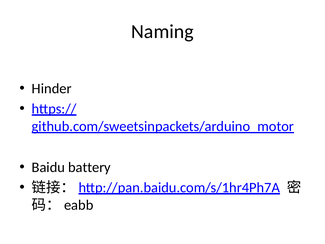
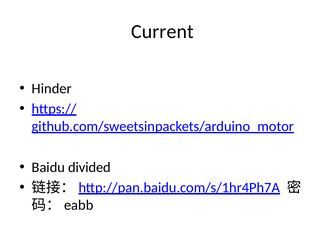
Naming: Naming -> Current
battery: battery -> divided
